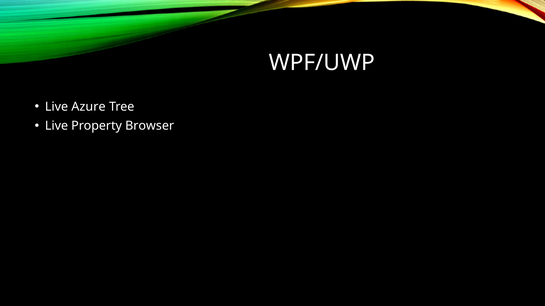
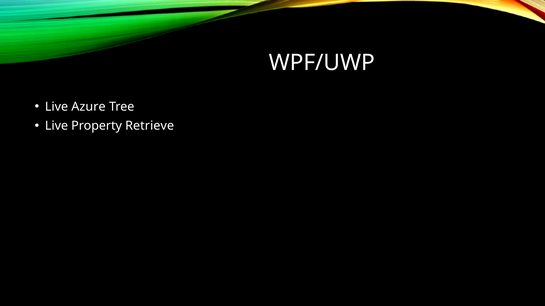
Browser: Browser -> Retrieve
